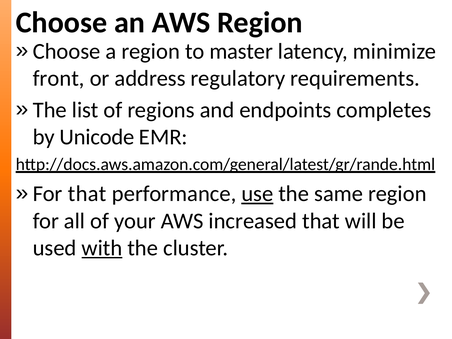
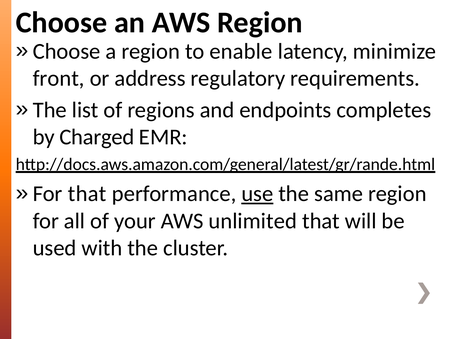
master: master -> enable
Unicode: Unicode -> Charged
increased: increased -> unlimited
with underline: present -> none
